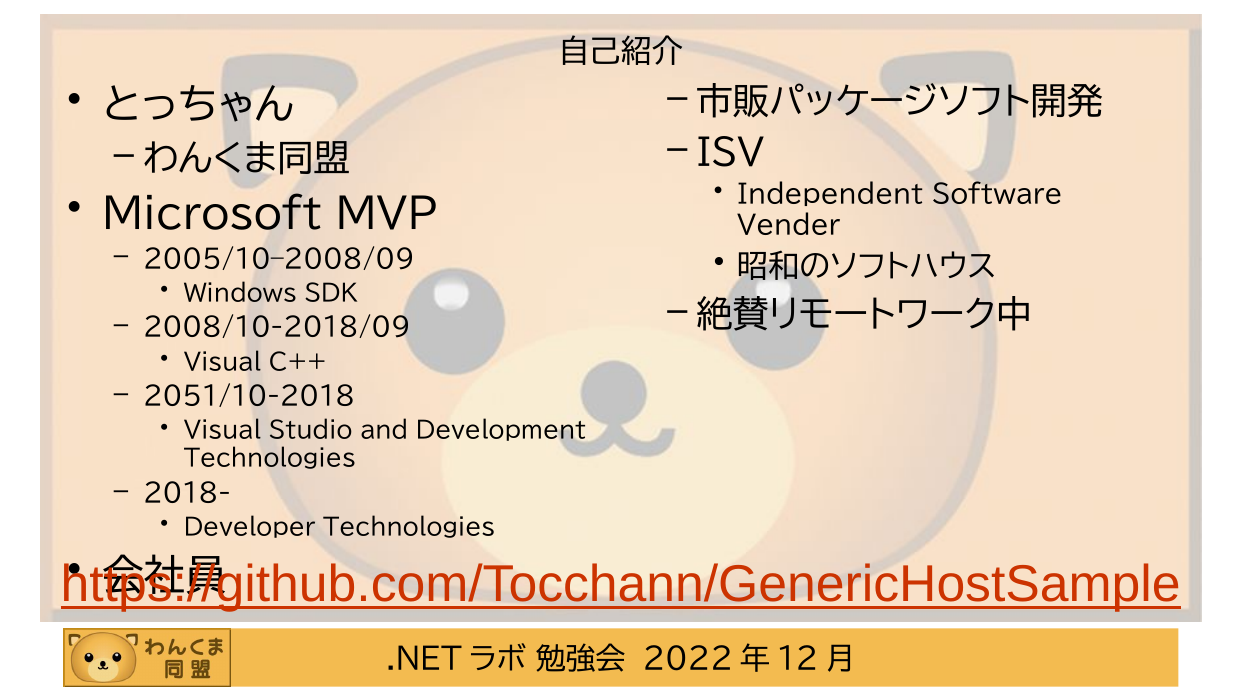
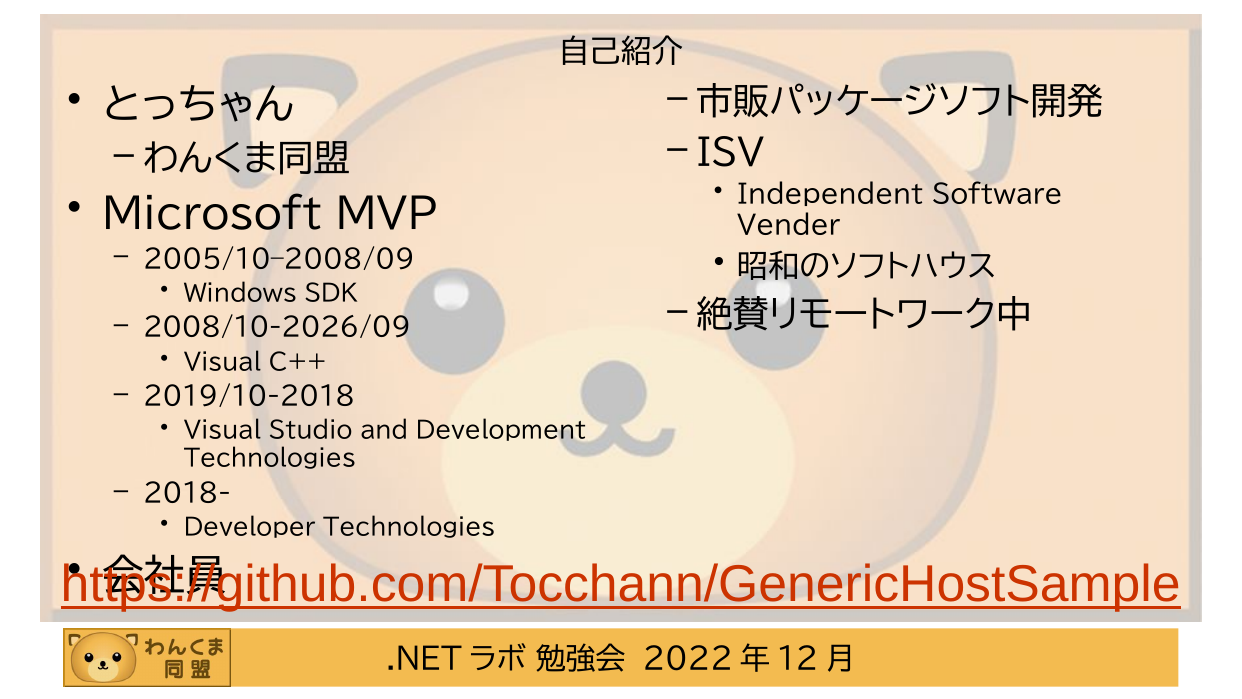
2008/10-2018/09: 2008/10-2018/09 -> 2008/10-2026/09
2051/10-2018: 2051/10-2018 -> 2019/10-2018
